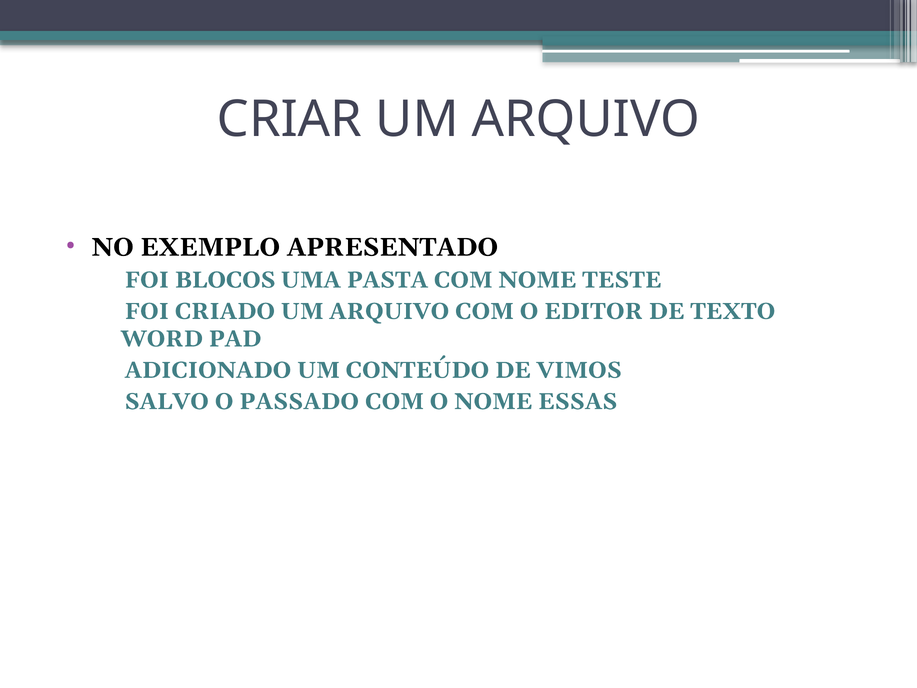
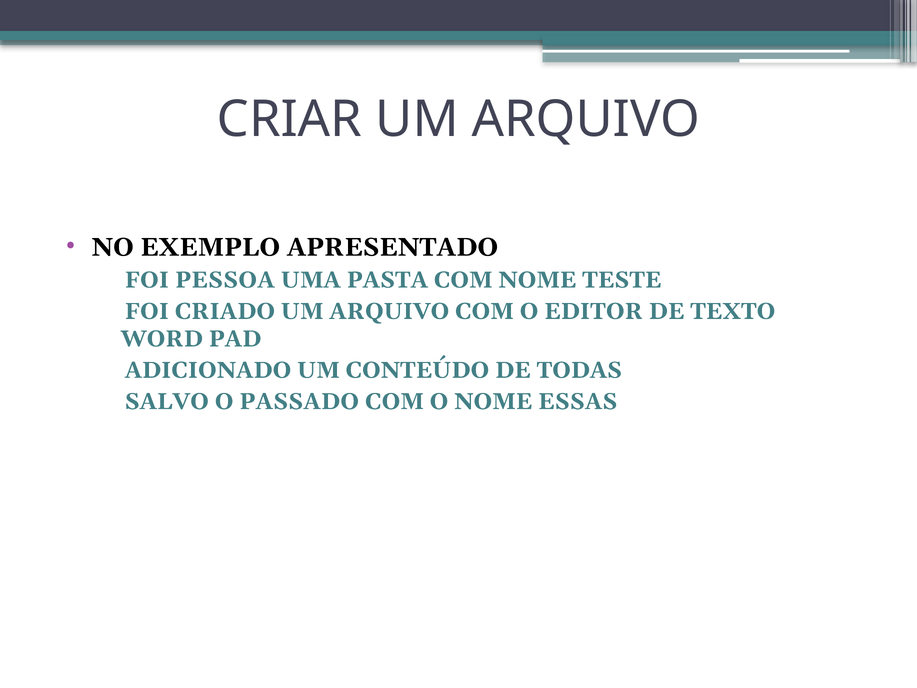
BLOCOS: BLOCOS -> PESSOA
VIMOS: VIMOS -> TODAS
